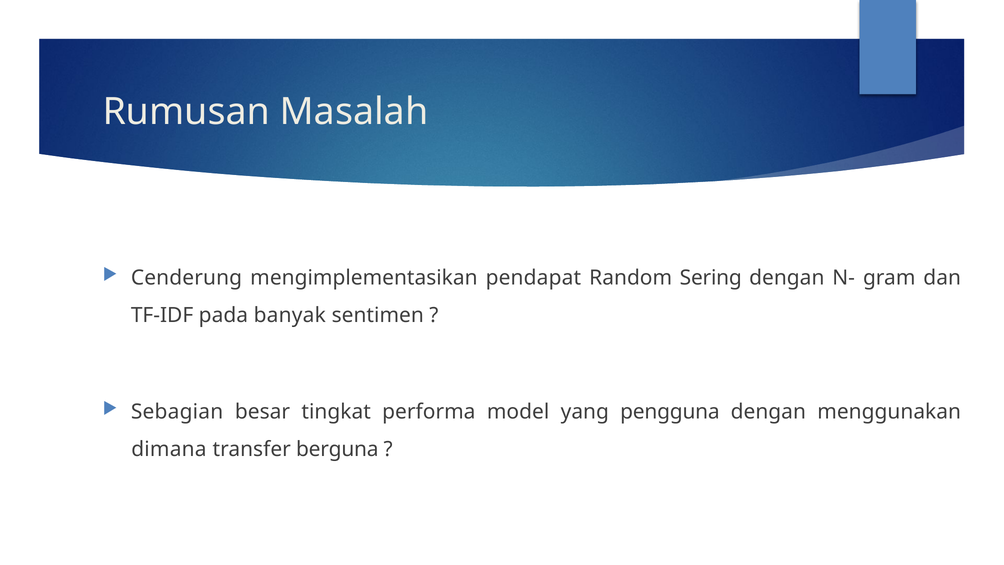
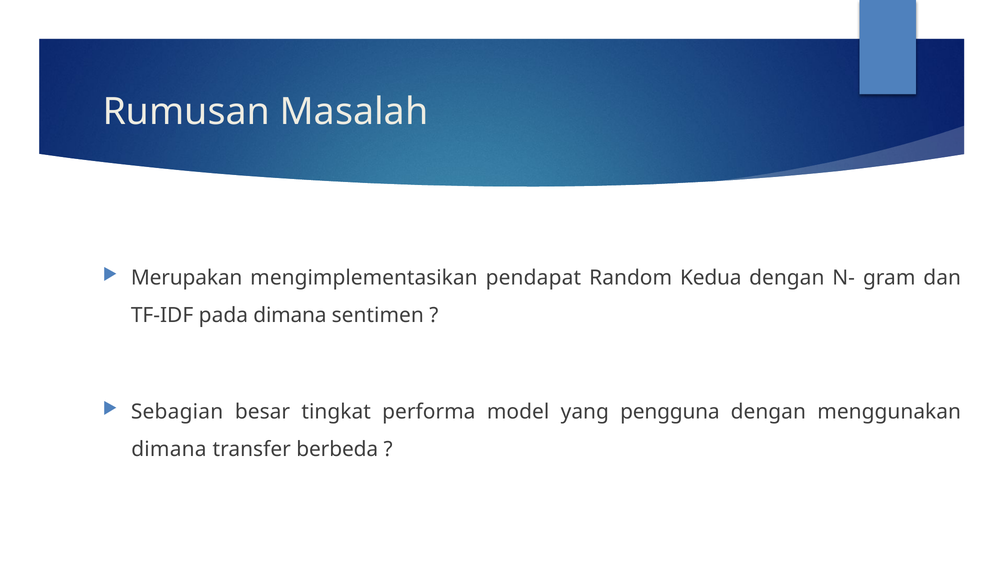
Cenderung: Cenderung -> Merupakan
Sering: Sering -> Kedua
pada banyak: banyak -> dimana
berguna: berguna -> berbeda
